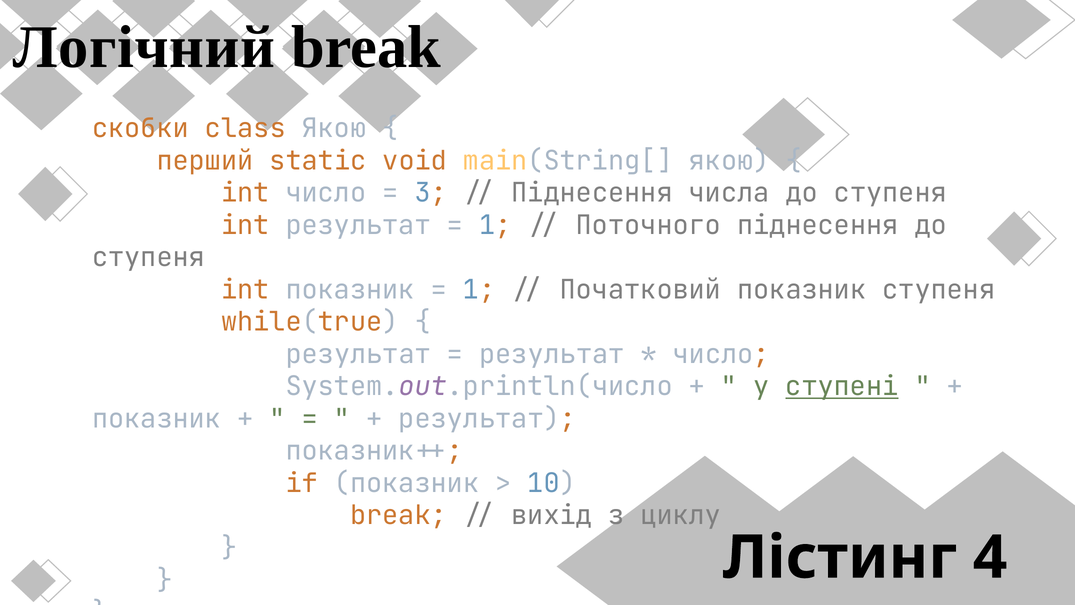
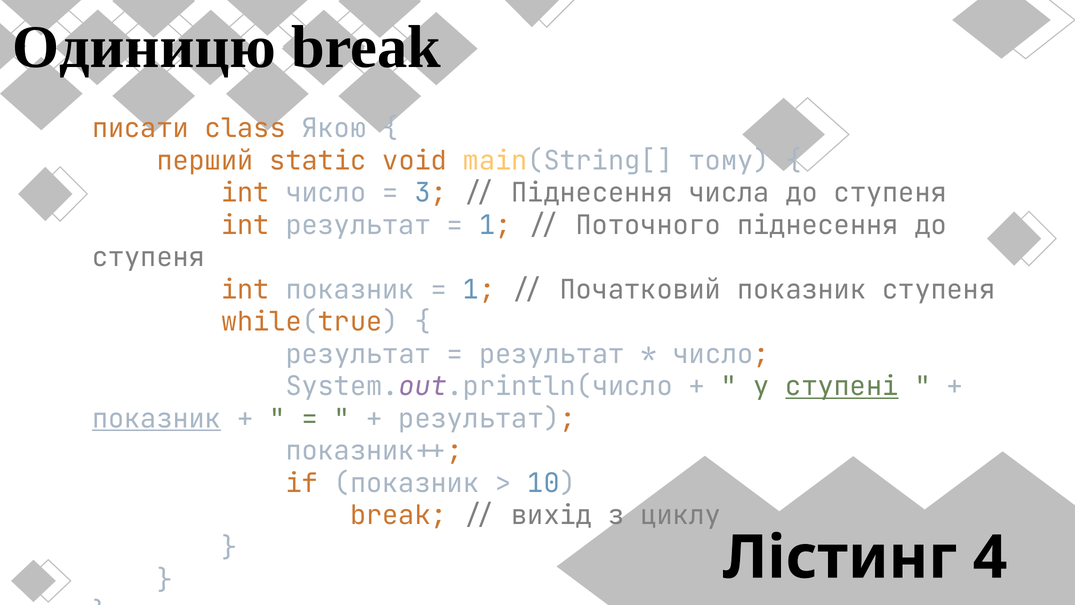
Логічний: Логічний -> Одиницю
скобки: скобки -> писати
main(String[ якою: якою -> тому
показник at (157, 419) underline: none -> present
